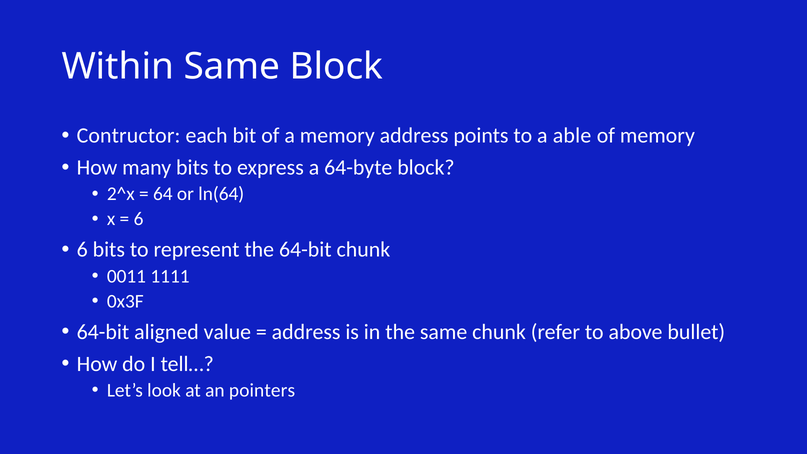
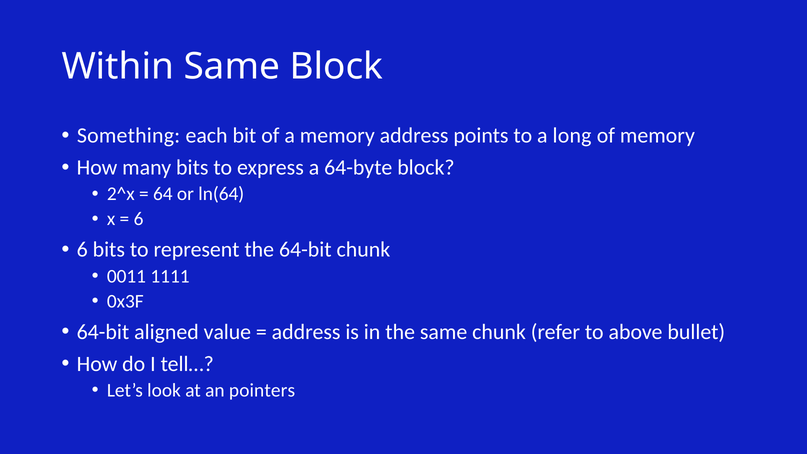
Contructor: Contructor -> Something
able: able -> long
